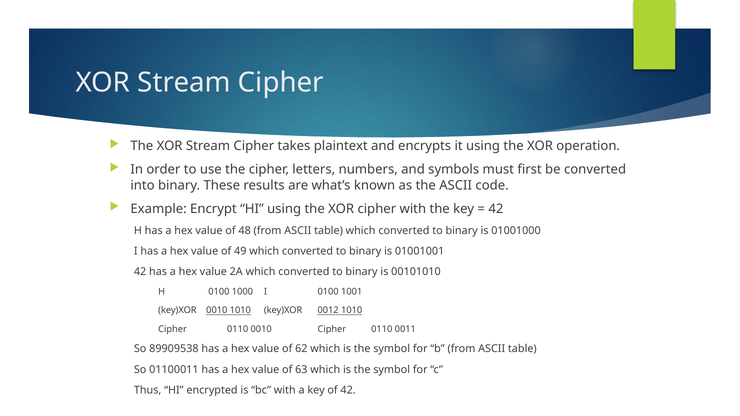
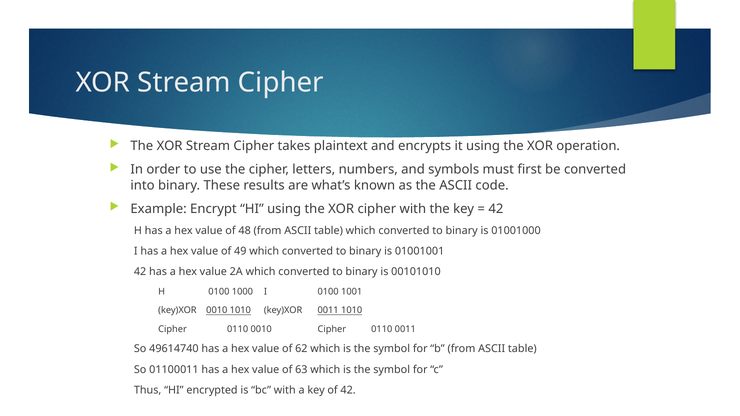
key)XOR 0012: 0012 -> 0011
89909538: 89909538 -> 49614740
